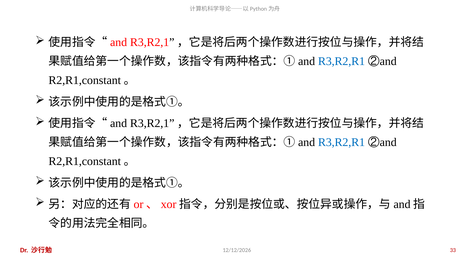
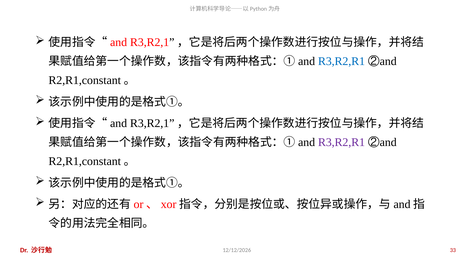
R3,R2,R1 at (342, 143) colour: blue -> purple
